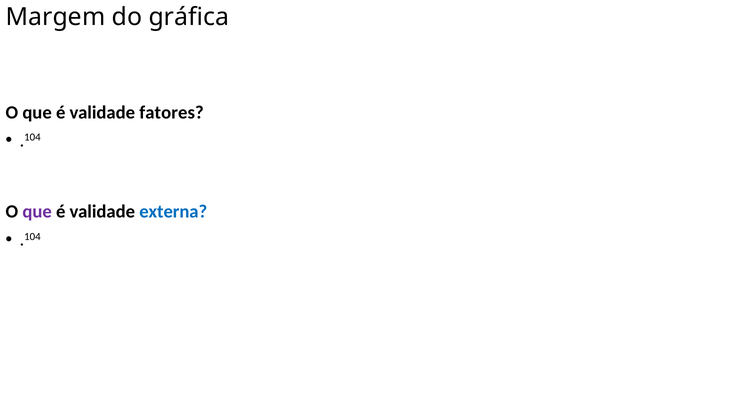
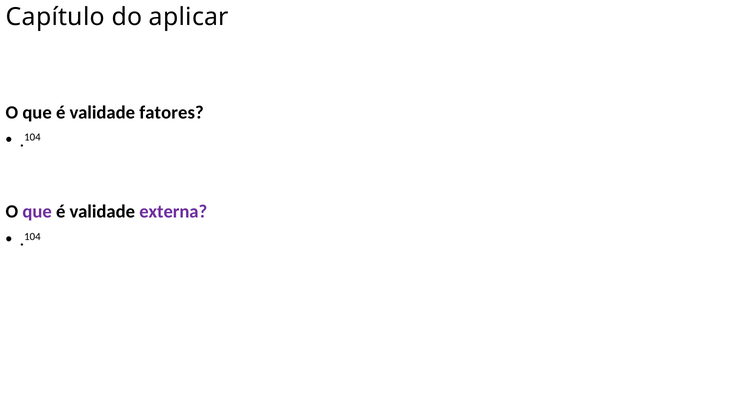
Margem: Margem -> Capítulo
gráfica: gráfica -> aplicar
externa colour: blue -> purple
